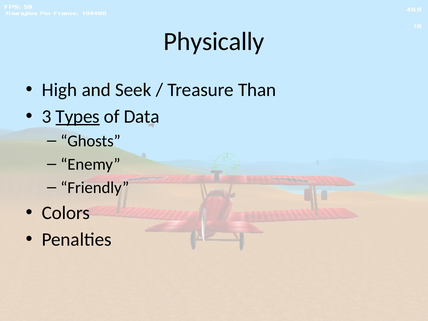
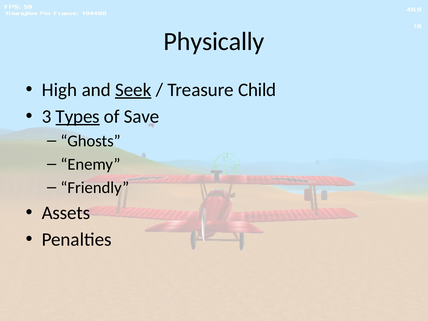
Seek underline: none -> present
Than: Than -> Child
Data: Data -> Save
Colors: Colors -> Assets
